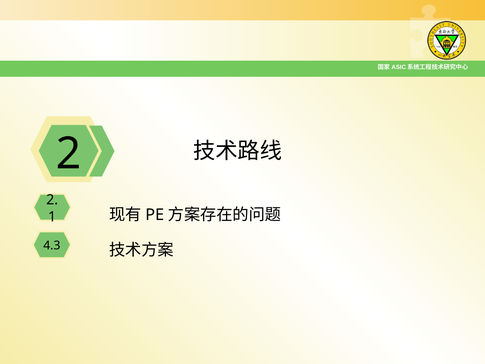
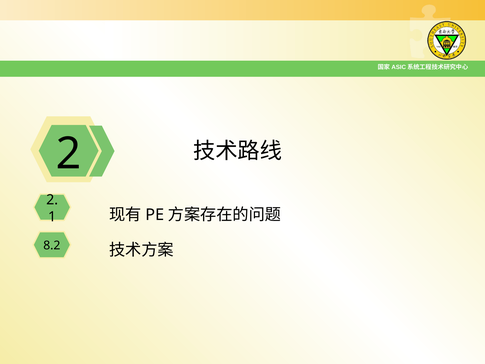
4.3: 4.3 -> 8.2
